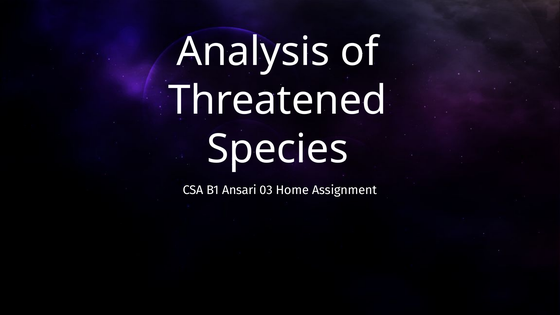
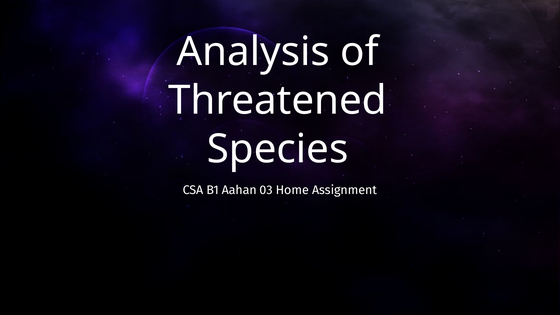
Ansari: Ansari -> Aahan
